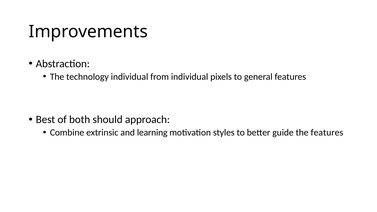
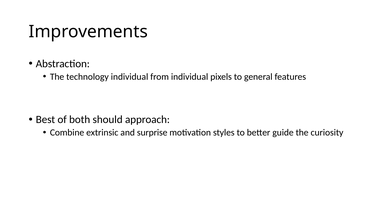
learning: learning -> surprise
the features: features -> curiosity
